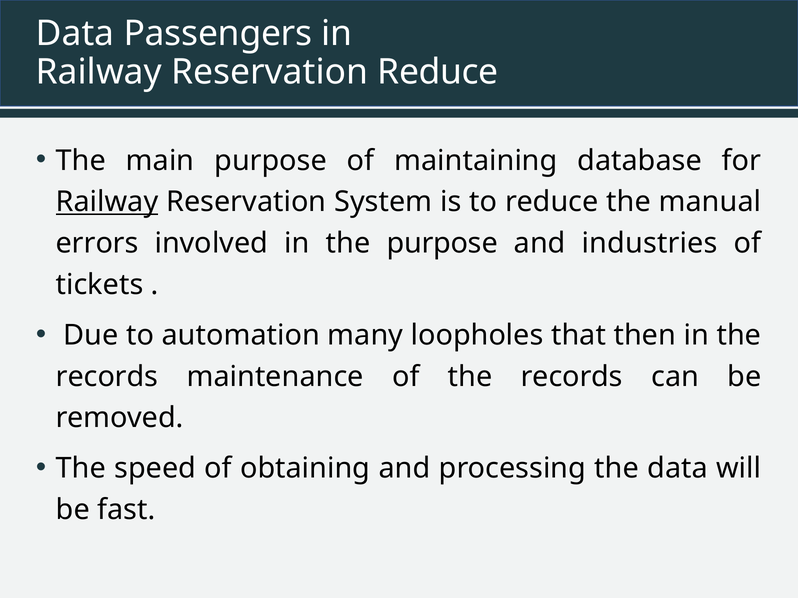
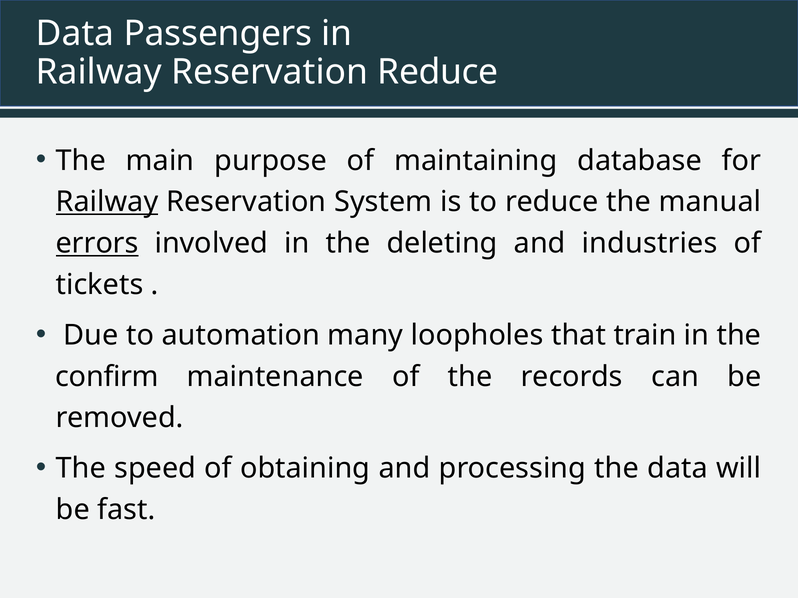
errors underline: none -> present
the purpose: purpose -> deleting
then: then -> train
records at (107, 377): records -> confirm
